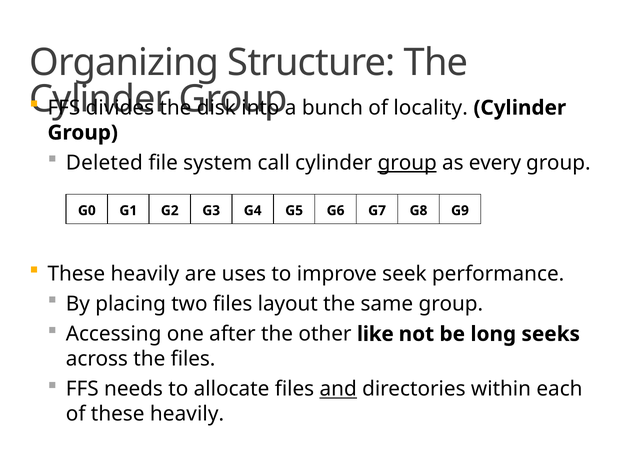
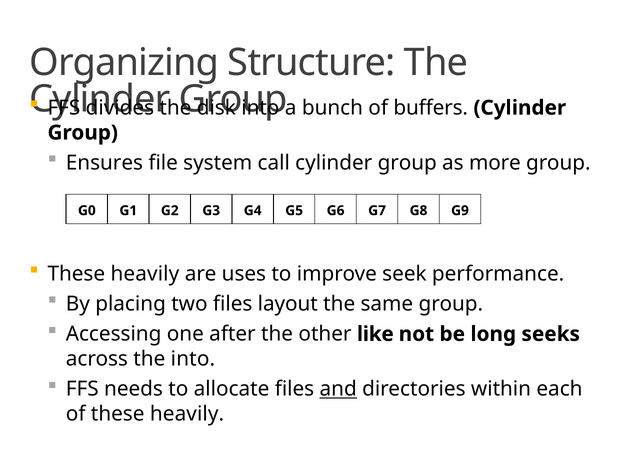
locality: locality -> buffers
Deleted: Deleted -> Ensures
group at (407, 163) underline: present -> none
every: every -> more
the files: files -> into
